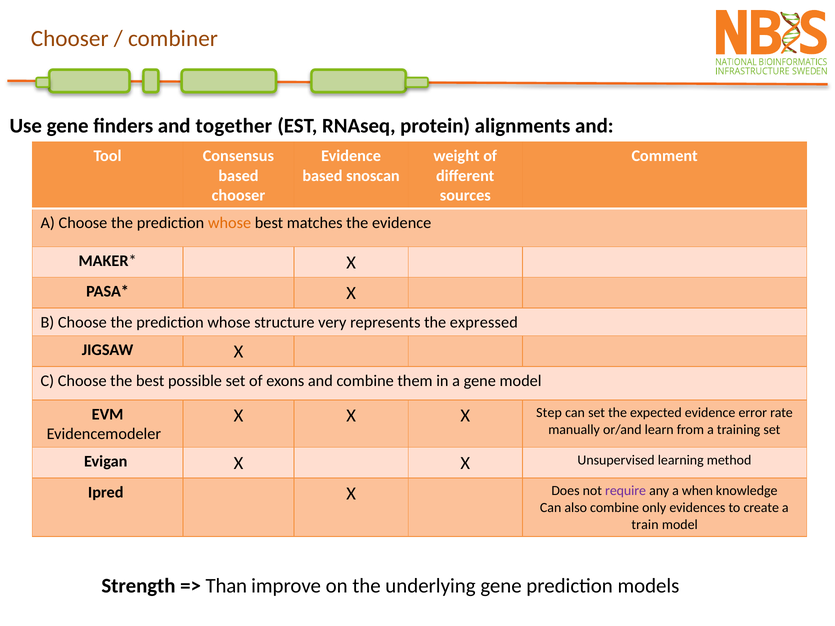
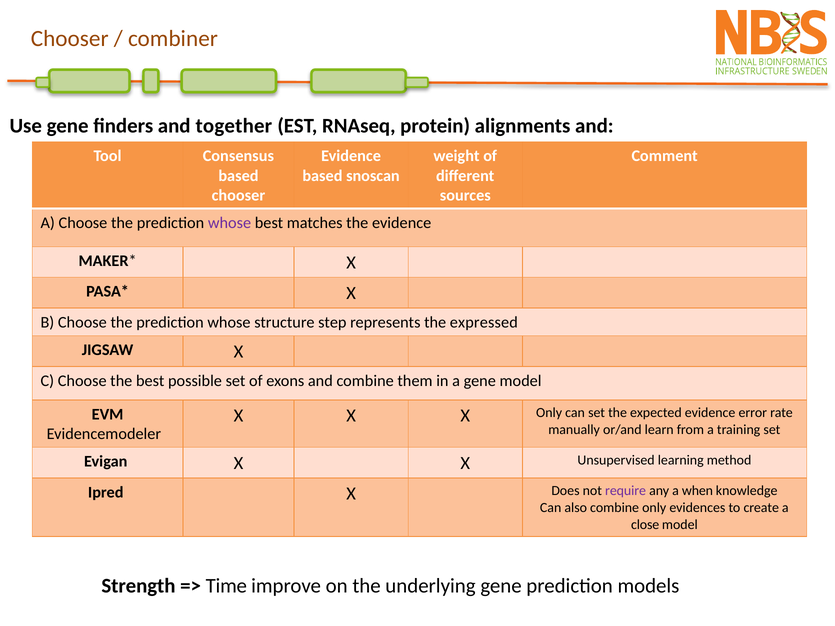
whose at (230, 223) colour: orange -> purple
very: very -> step
X Step: Step -> Only
train: train -> close
Than: Than -> Time
